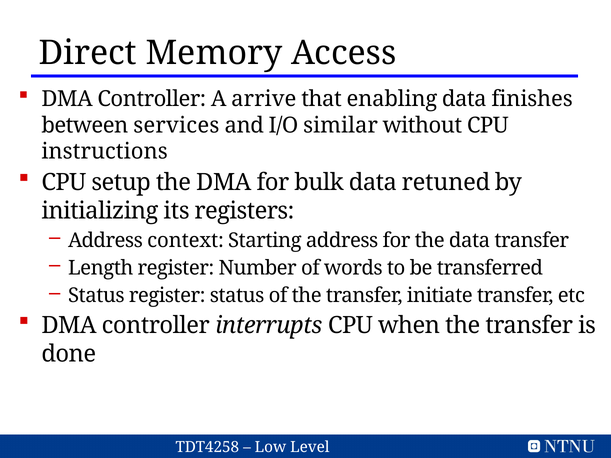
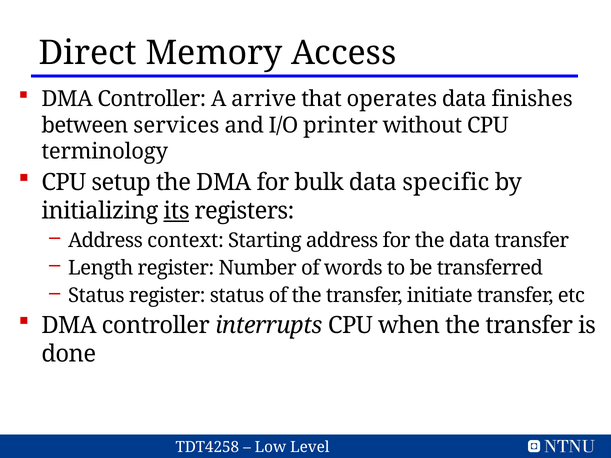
enabling: enabling -> operates
similar: similar -> printer
instructions: instructions -> terminology
retuned: retuned -> specific
its underline: none -> present
